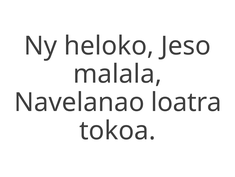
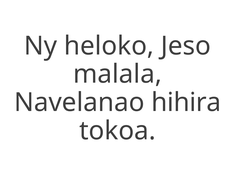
loatra: loatra -> hihira
